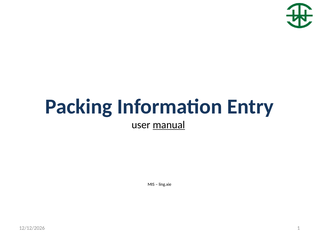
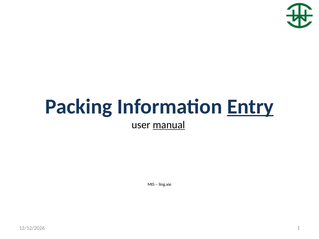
Entry underline: none -> present
